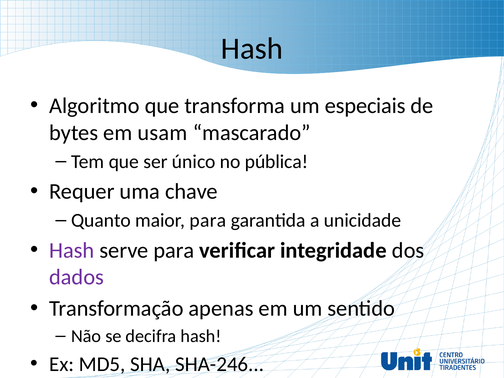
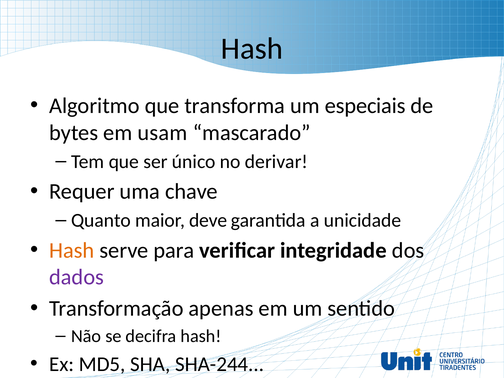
pública: pública -> derivar
maior para: para -> deve
Hash at (72, 250) colour: purple -> orange
SHA-246: SHA-246 -> SHA-244
